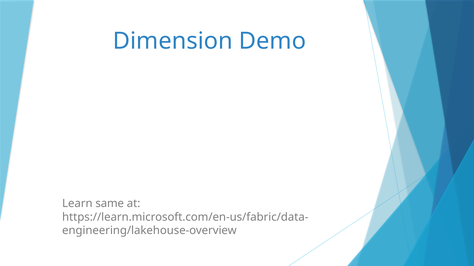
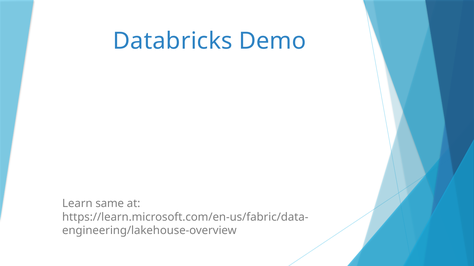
Dimension: Dimension -> Databricks
